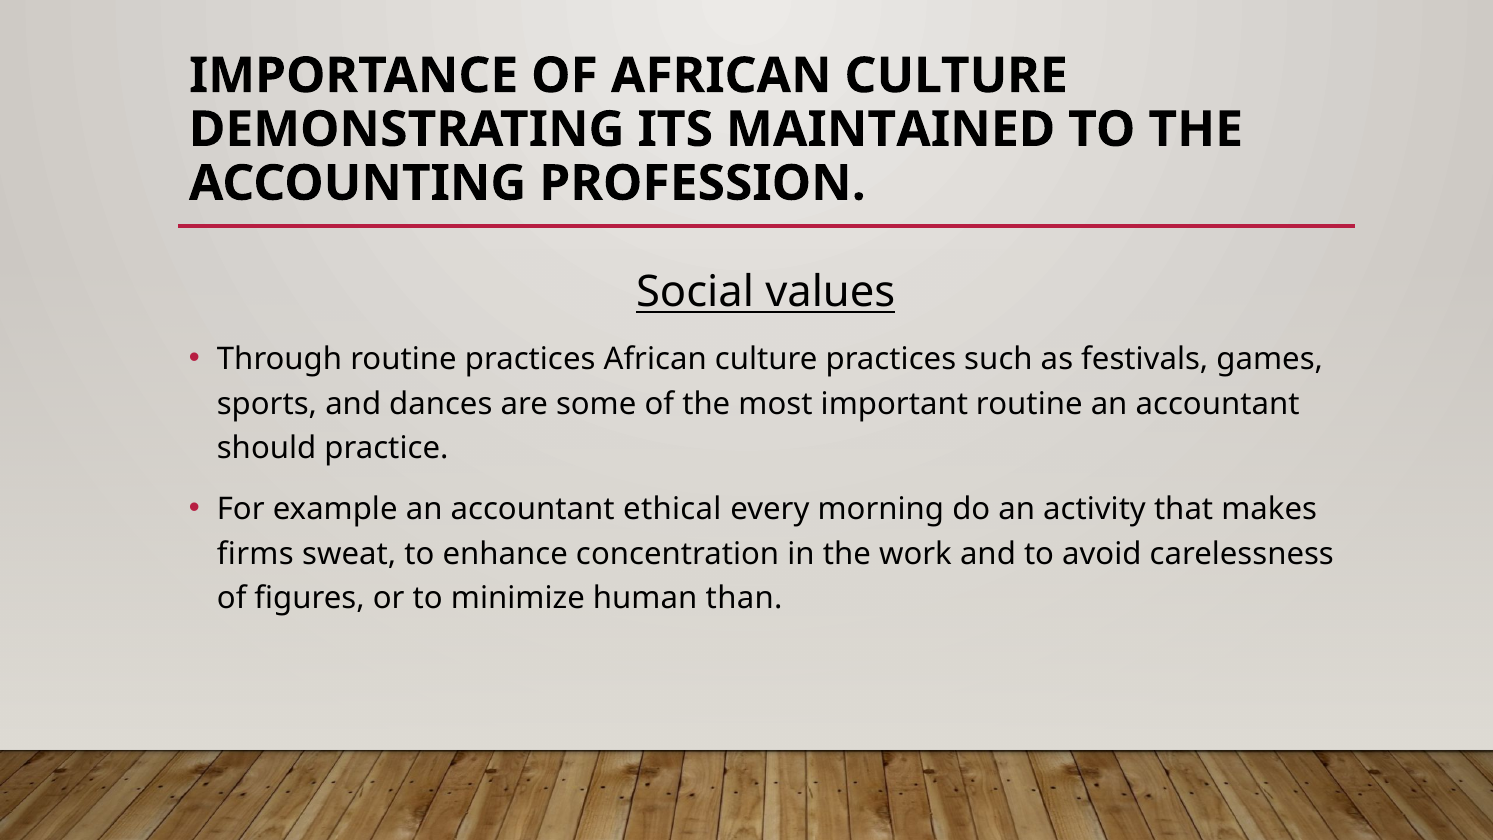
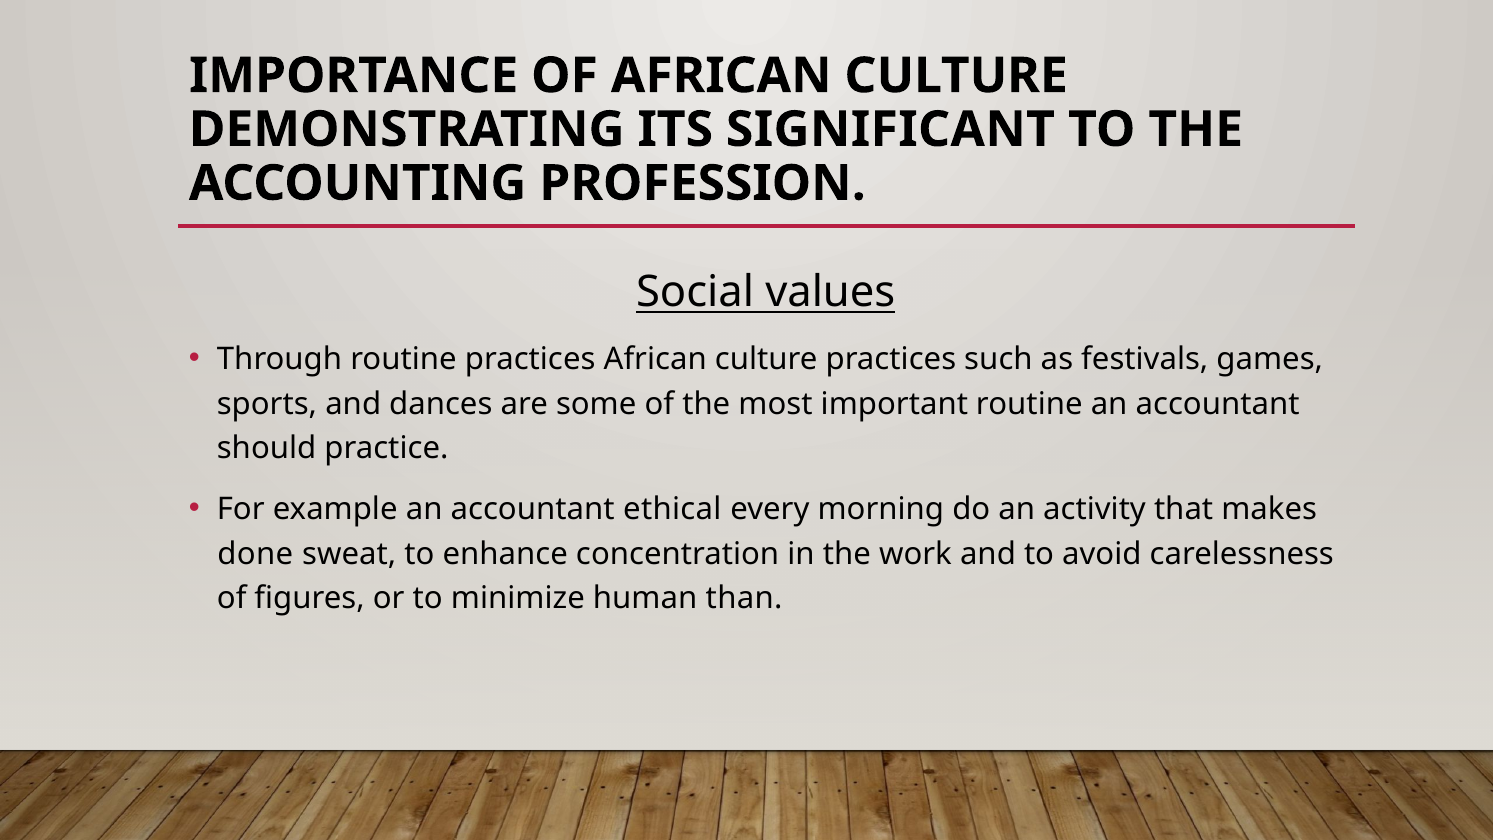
MAINTAINED: MAINTAINED -> SIGNIFICANT
firms: firms -> done
